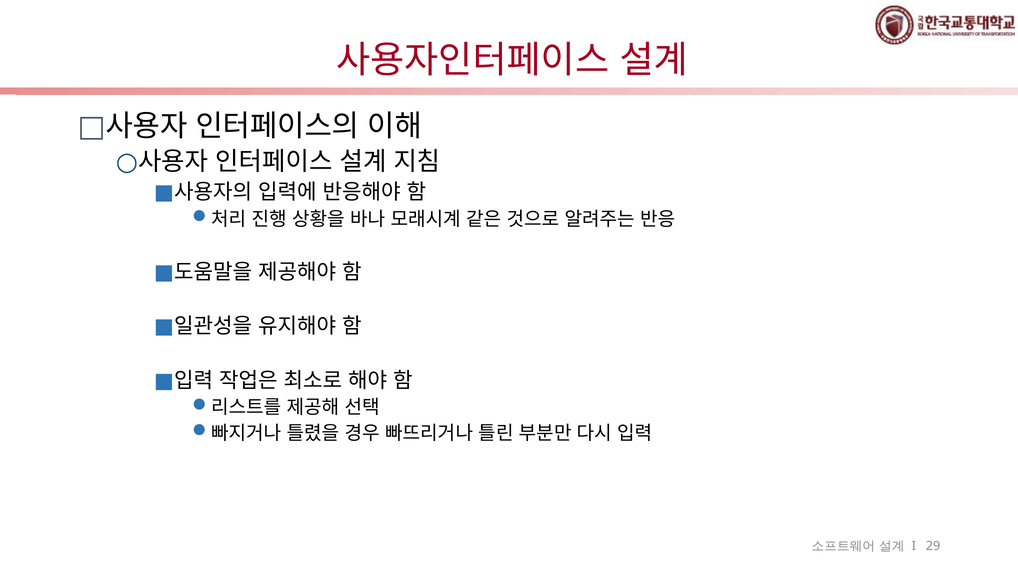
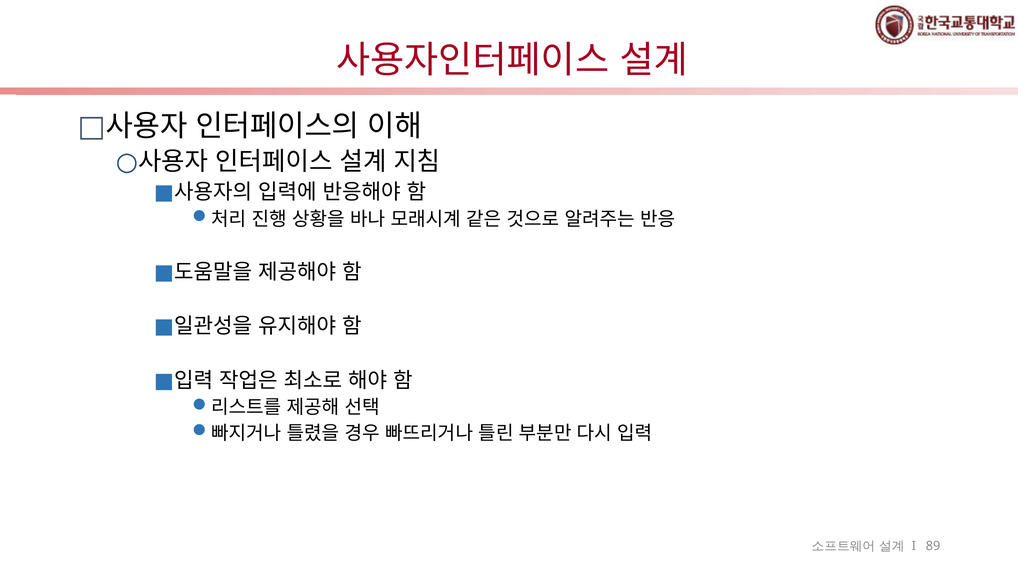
29: 29 -> 89
